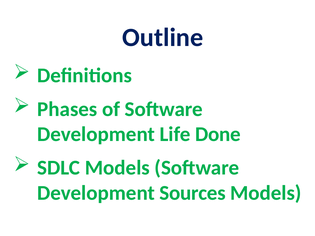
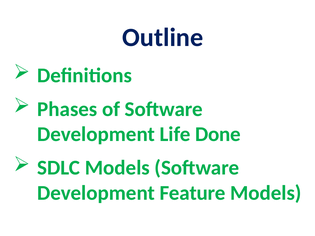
Sources: Sources -> Feature
